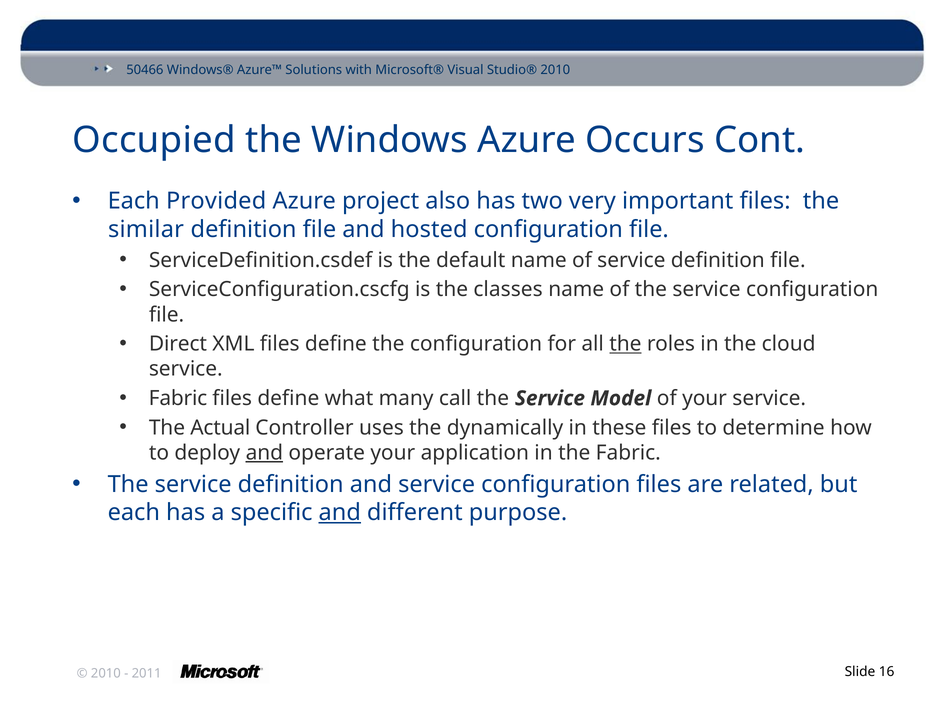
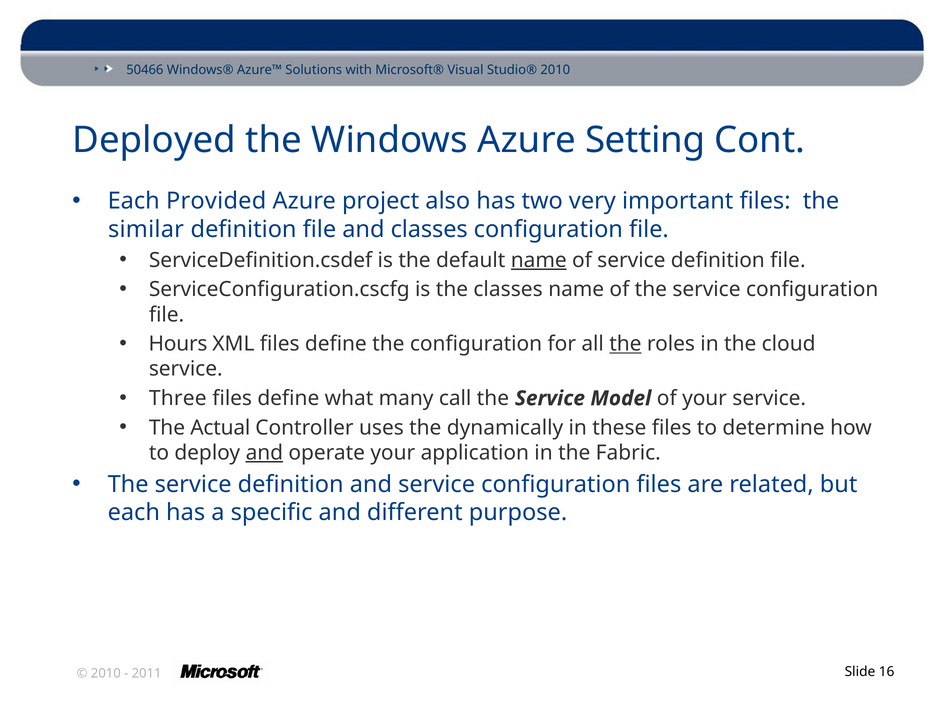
Occupied: Occupied -> Deployed
Occurs: Occurs -> Setting
and hosted: hosted -> classes
name at (539, 260) underline: none -> present
Direct: Direct -> Hours
Fabric at (178, 399): Fabric -> Three
and at (340, 513) underline: present -> none
